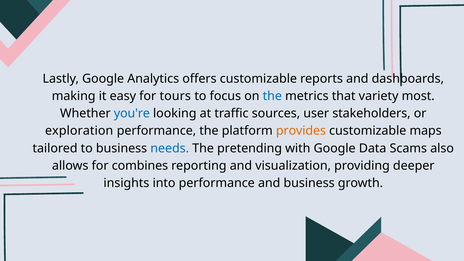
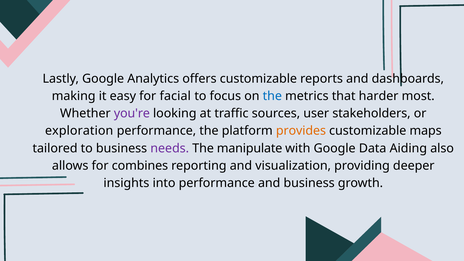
tours: tours -> facial
variety: variety -> harder
you're colour: blue -> purple
needs colour: blue -> purple
pretending: pretending -> manipulate
Scams: Scams -> Aiding
